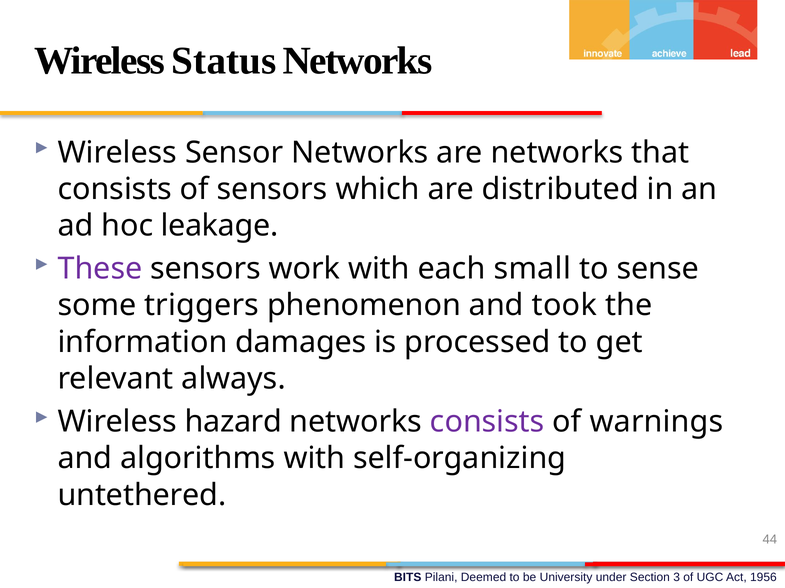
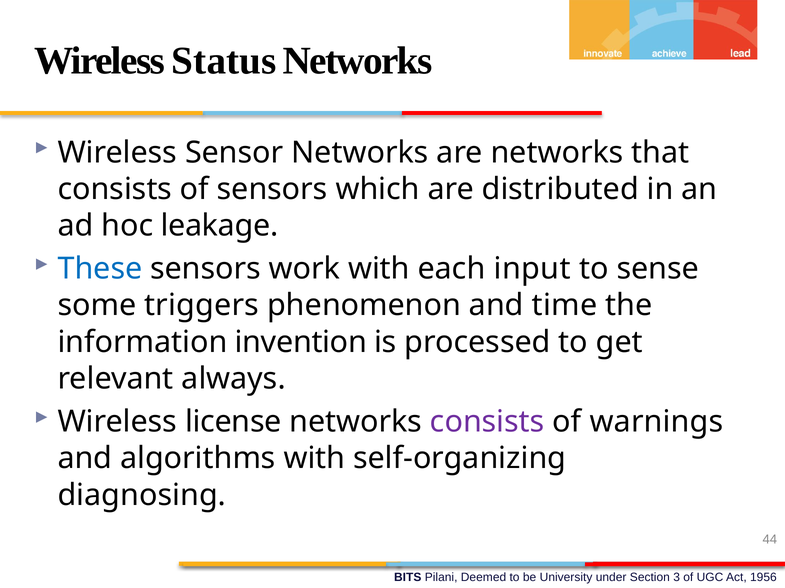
These colour: purple -> blue
small: small -> input
took: took -> time
damages: damages -> invention
hazard: hazard -> license
untethered: untethered -> diagnosing
